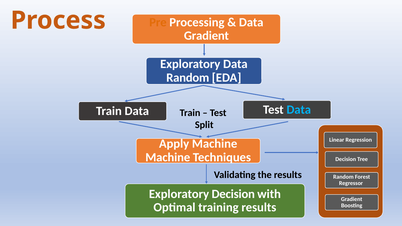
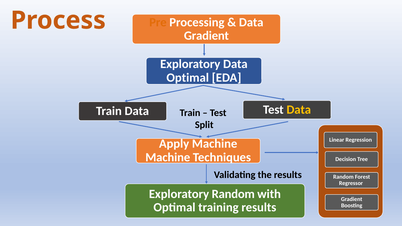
Random at (188, 78): Random -> Optimal
Data at (299, 110) colour: light blue -> yellow
Exploratory Decision: Decision -> Random
